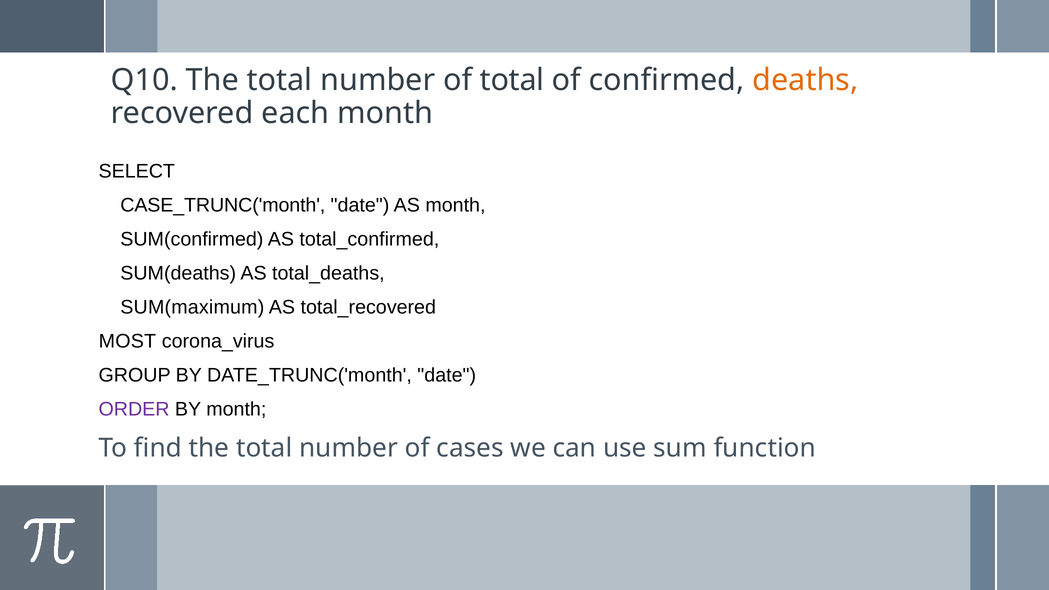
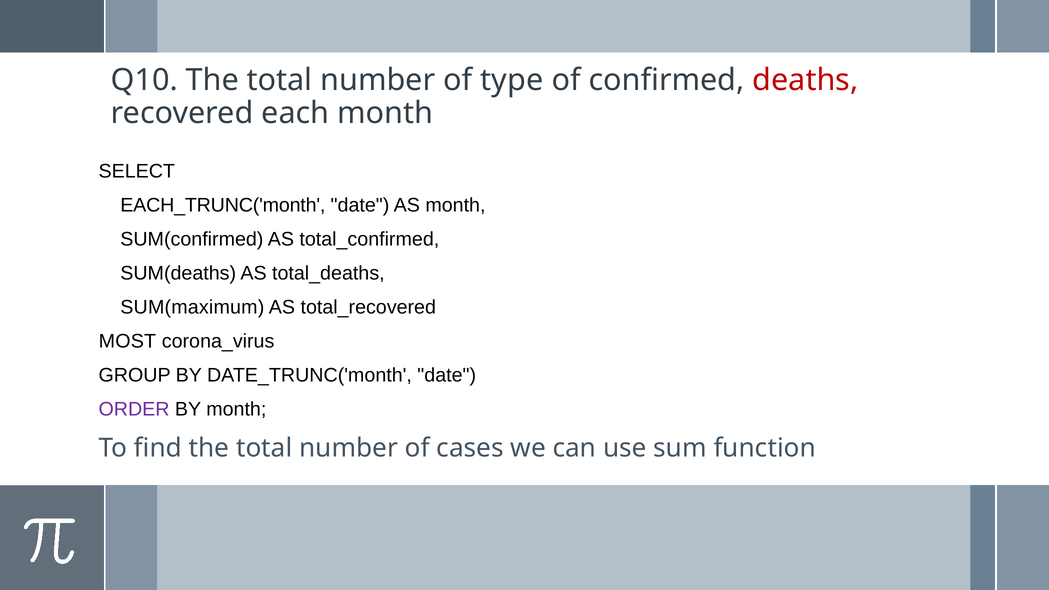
of total: total -> type
deaths colour: orange -> red
CASE_TRUNC('month: CASE_TRUNC('month -> EACH_TRUNC('month
